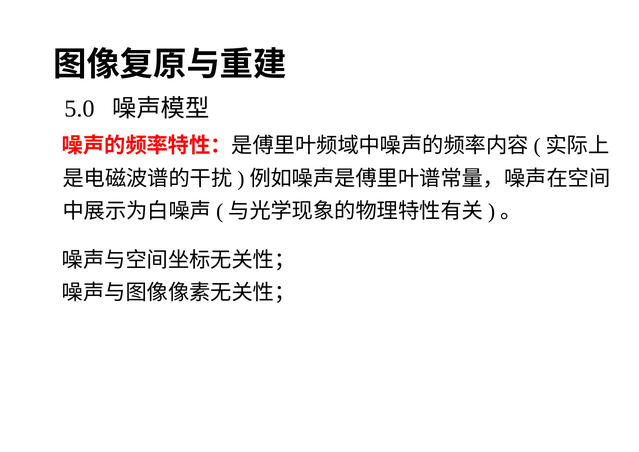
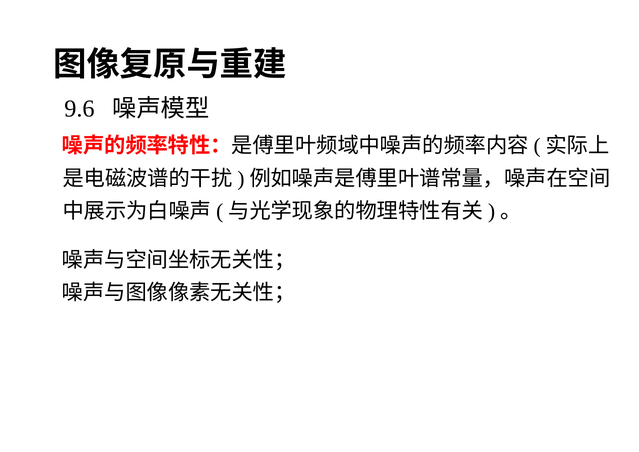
5.0: 5.0 -> 9.6
